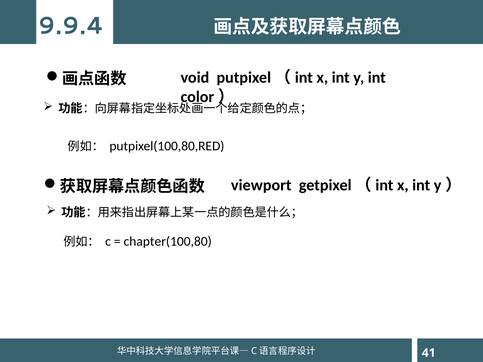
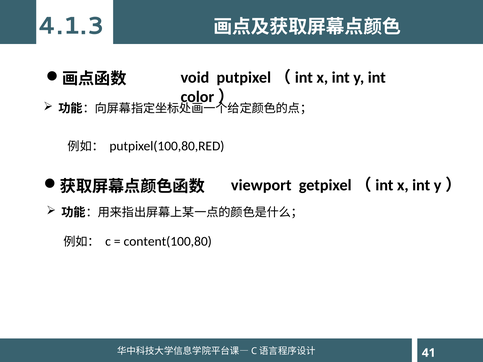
9.9.4: 9.9.4 -> 4.1.3
chapter(100,80: chapter(100,80 -> content(100,80
